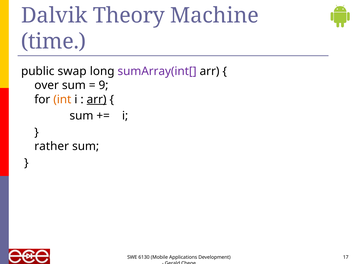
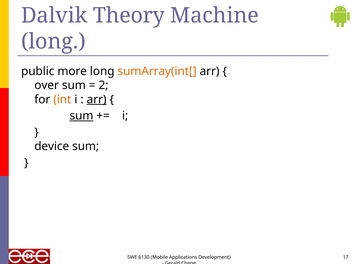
time at (54, 41): time -> long
swap: swap -> more
sumArray(int[ colour: purple -> orange
9: 9 -> 2
sum at (81, 116) underline: none -> present
rather: rather -> device
